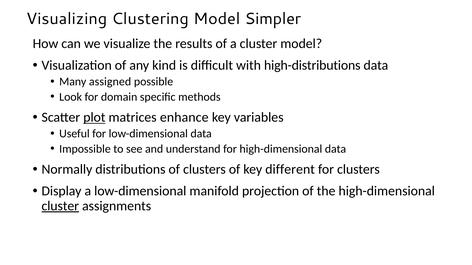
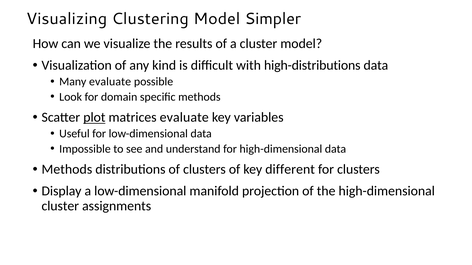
Many assigned: assigned -> evaluate
matrices enhance: enhance -> evaluate
Normally at (67, 170): Normally -> Methods
cluster at (60, 206) underline: present -> none
